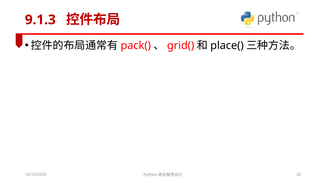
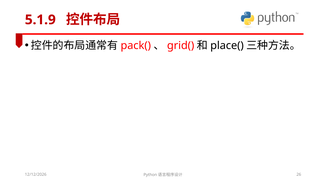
9.1.3: 9.1.3 -> 5.1.9
